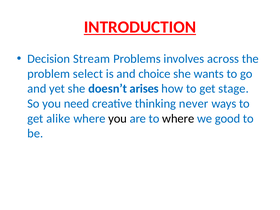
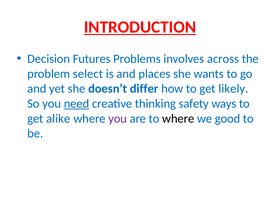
Stream: Stream -> Futures
choice: choice -> places
arises: arises -> differ
stage: stage -> likely
need underline: none -> present
never: never -> safety
you at (118, 119) colour: black -> purple
